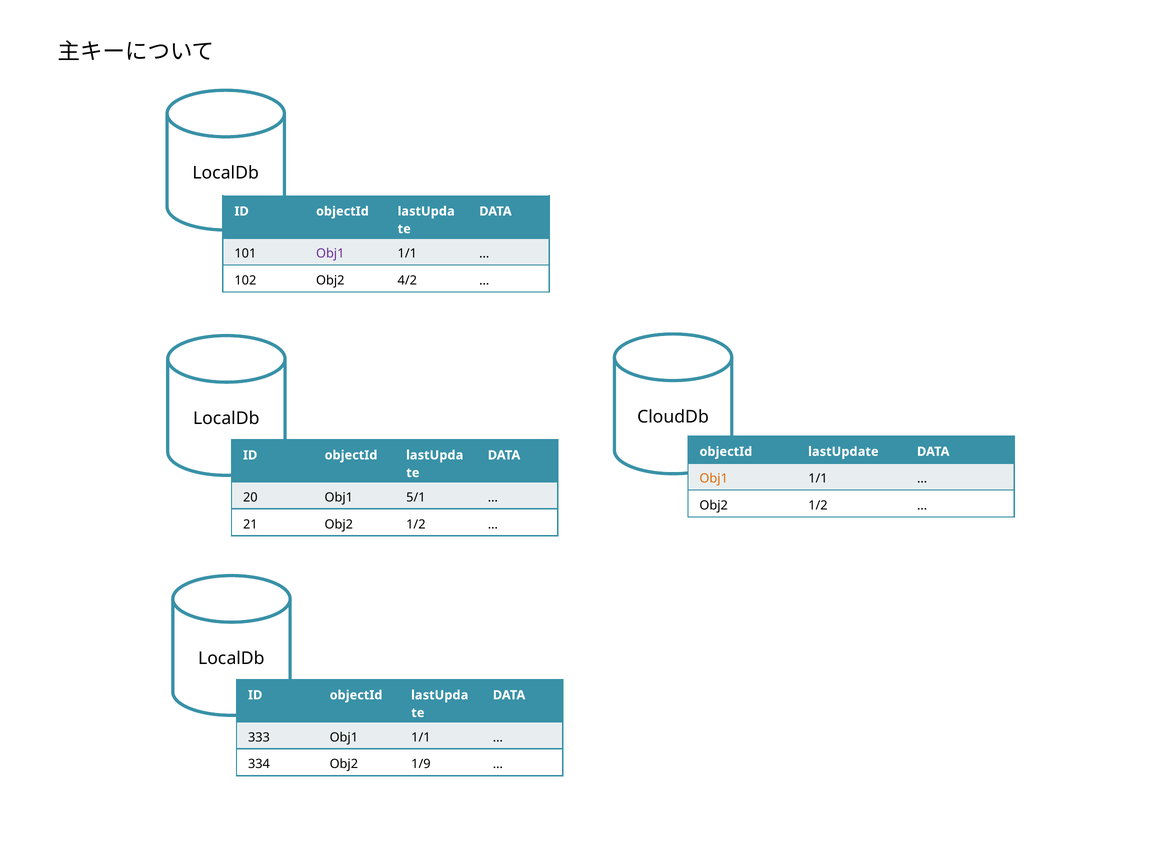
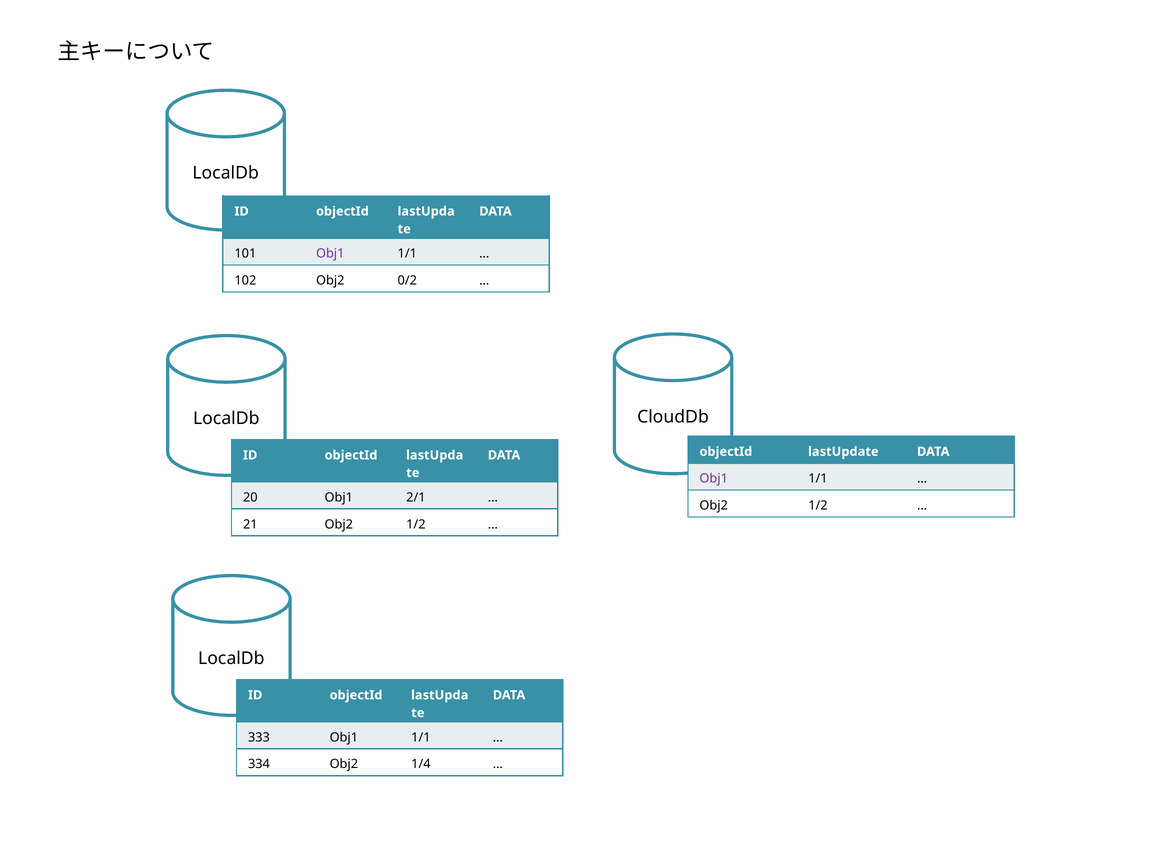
4/2: 4/2 -> 0/2
Obj1 at (714, 479) colour: orange -> purple
5/1: 5/1 -> 2/1
1/9: 1/9 -> 1/4
